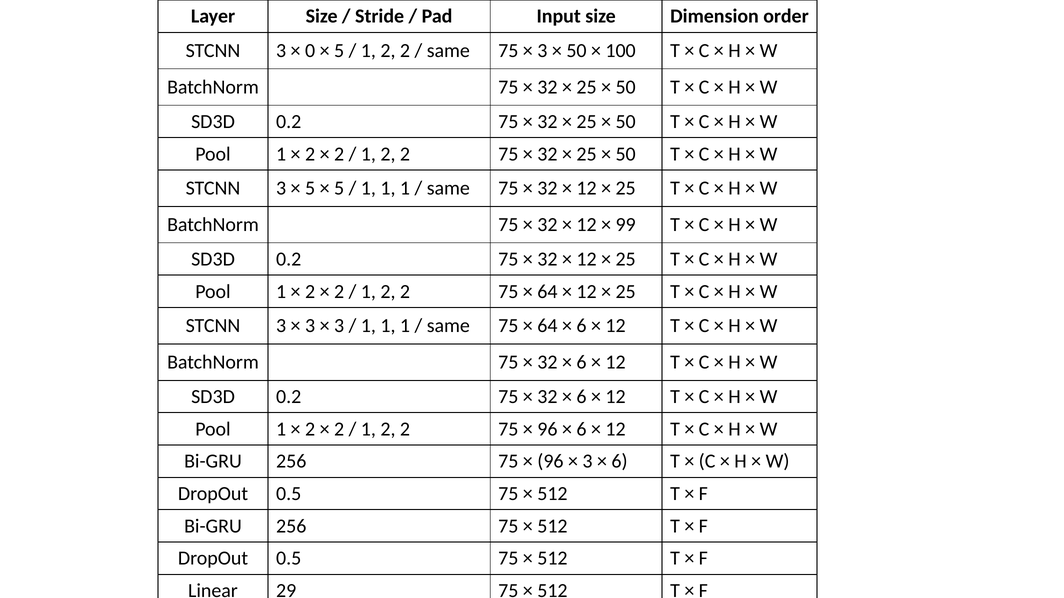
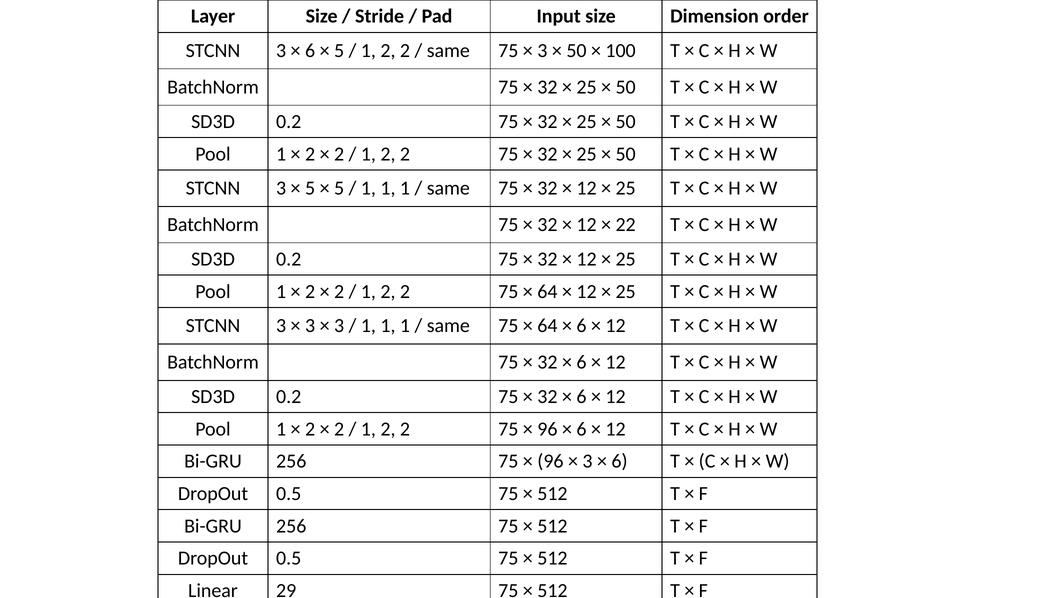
0 at (310, 51): 0 -> 6
99: 99 -> 22
